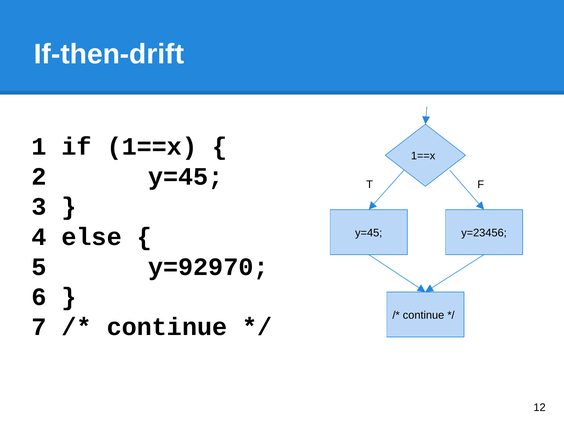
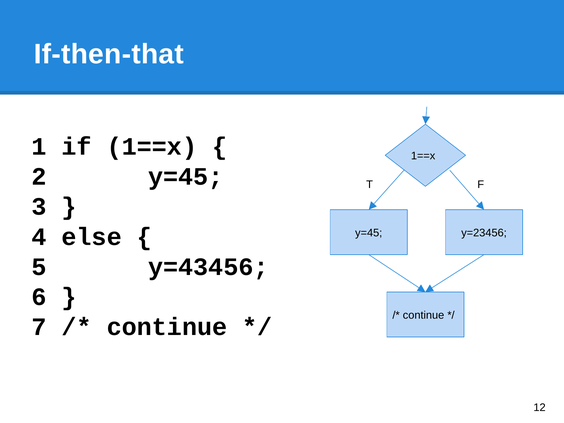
If-then-drift: If-then-drift -> If-then-that
y=92970: y=92970 -> y=43456
